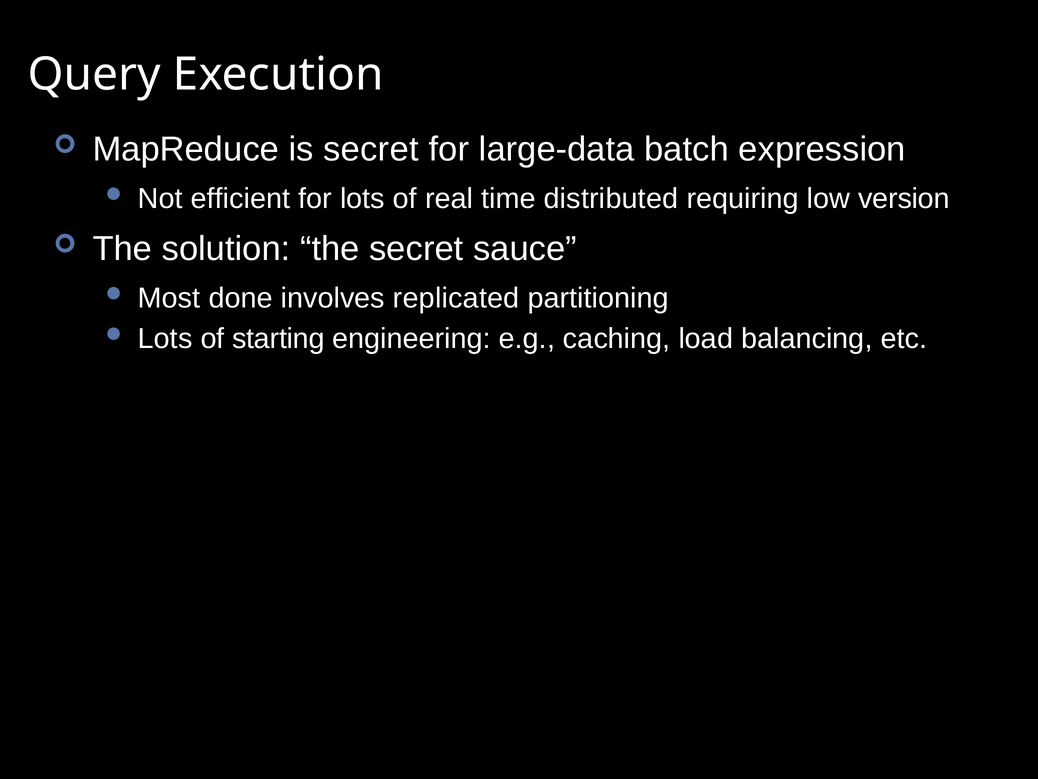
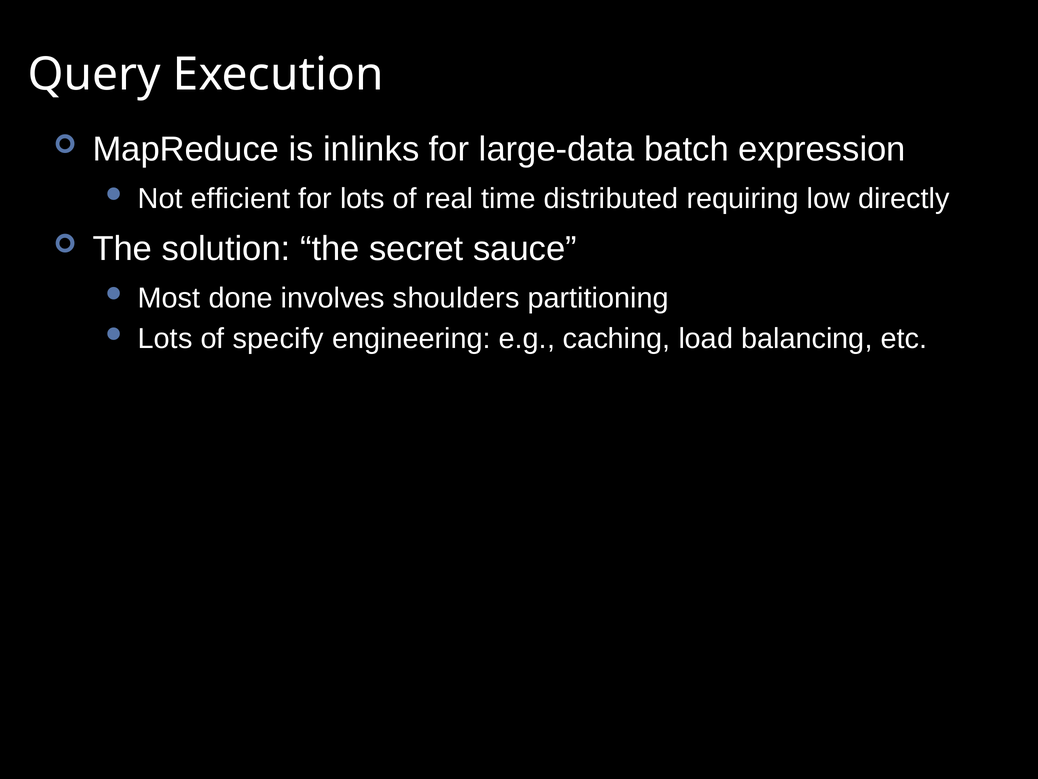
is secret: secret -> inlinks
version: version -> directly
replicated: replicated -> shoulders
starting: starting -> specify
